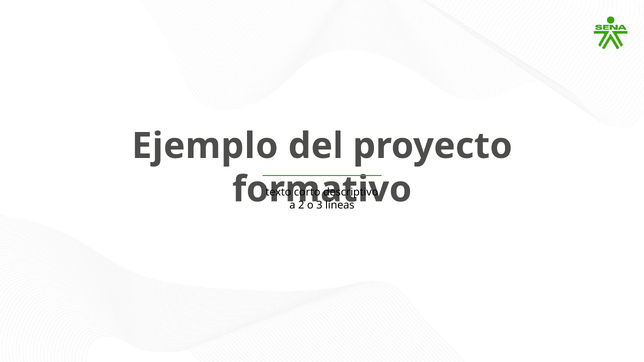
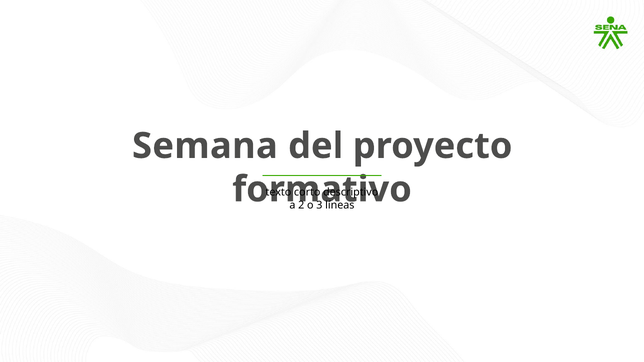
Ejemplo: Ejemplo -> Semana
